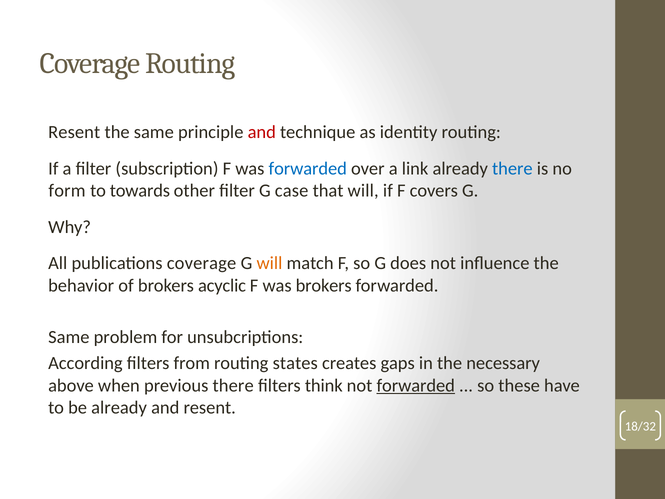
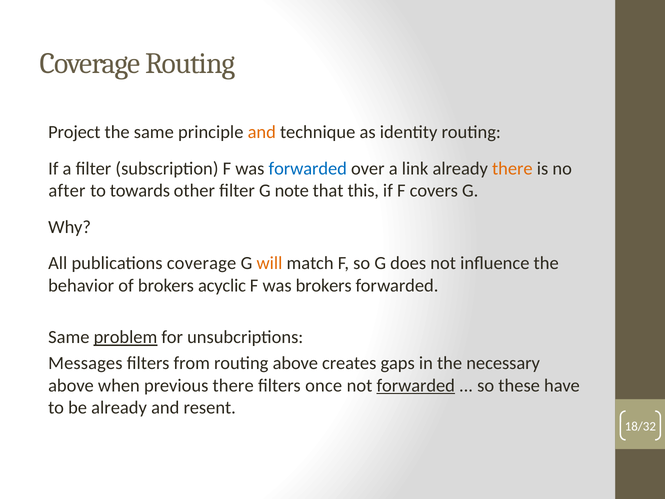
Resent at (74, 132): Resent -> Project
and at (262, 132) colour: red -> orange
there at (512, 168) colour: blue -> orange
form: form -> after
case: case -> note
that will: will -> this
problem underline: none -> present
According: According -> Messages
routing states: states -> above
think: think -> once
